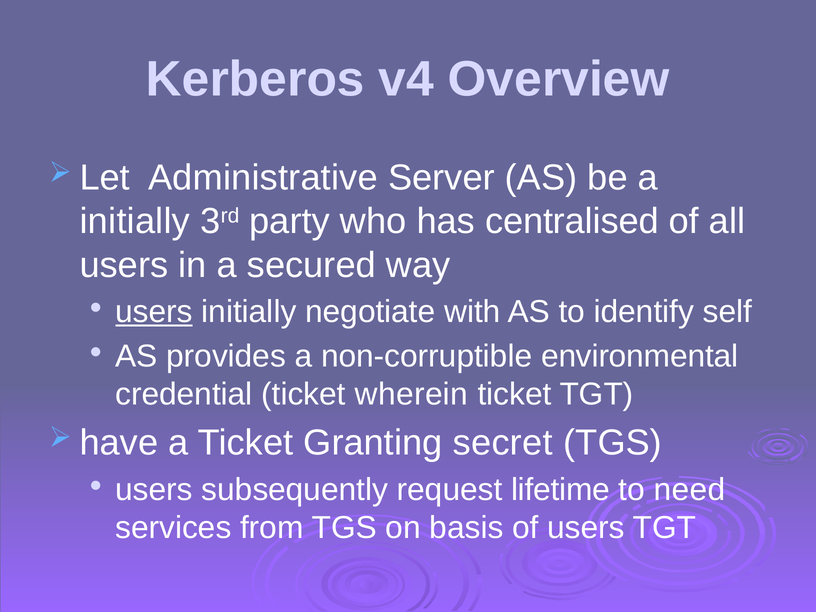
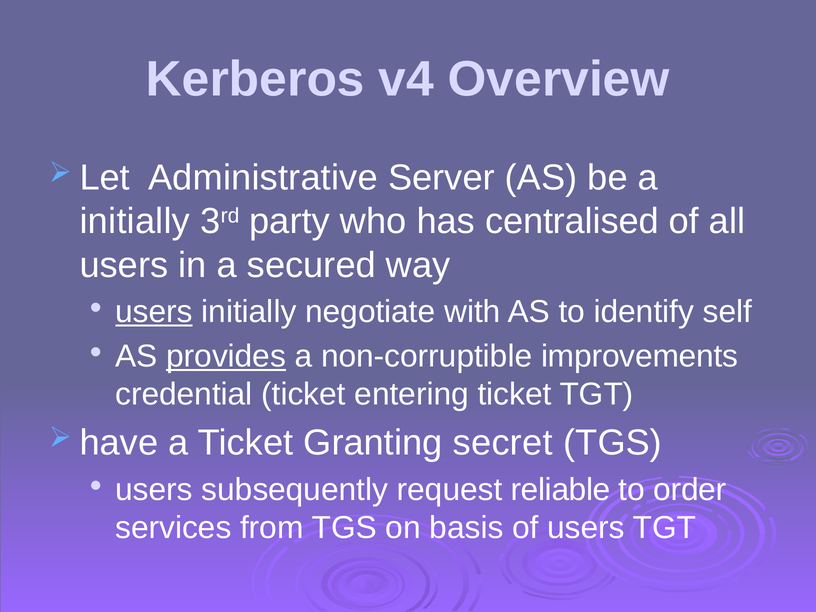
provides underline: none -> present
environmental: environmental -> improvements
wherein: wherein -> entering
lifetime: lifetime -> reliable
need: need -> order
